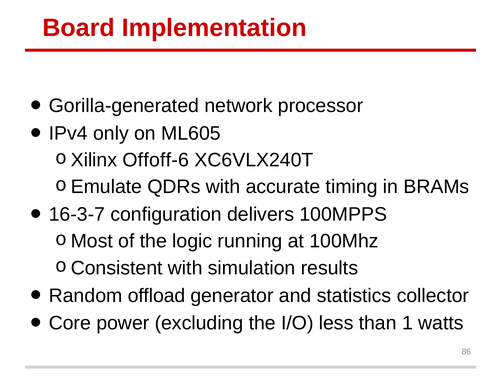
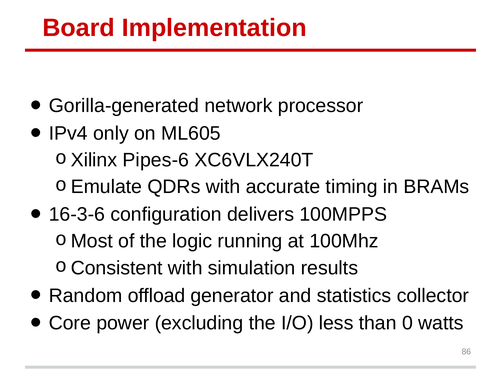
Offoff-6: Offoff-6 -> Pipes-6
16-3-7: 16-3-7 -> 16-3-6
1: 1 -> 0
